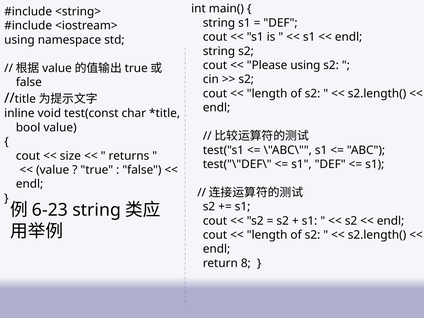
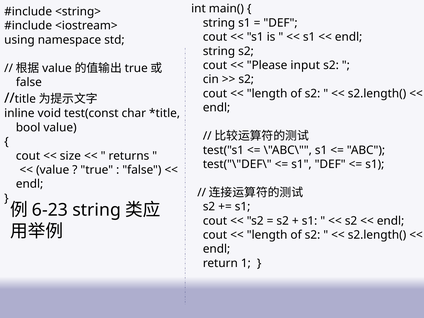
Please using: using -> input
8: 8 -> 1
